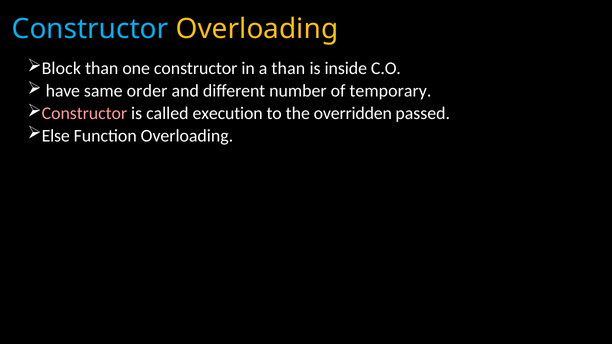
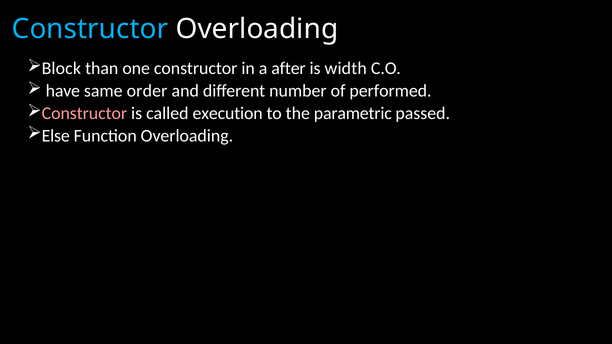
Overloading at (257, 29) colour: yellow -> white
a than: than -> after
inside: inside -> width
temporary: temporary -> performed
overridden: overridden -> parametric
